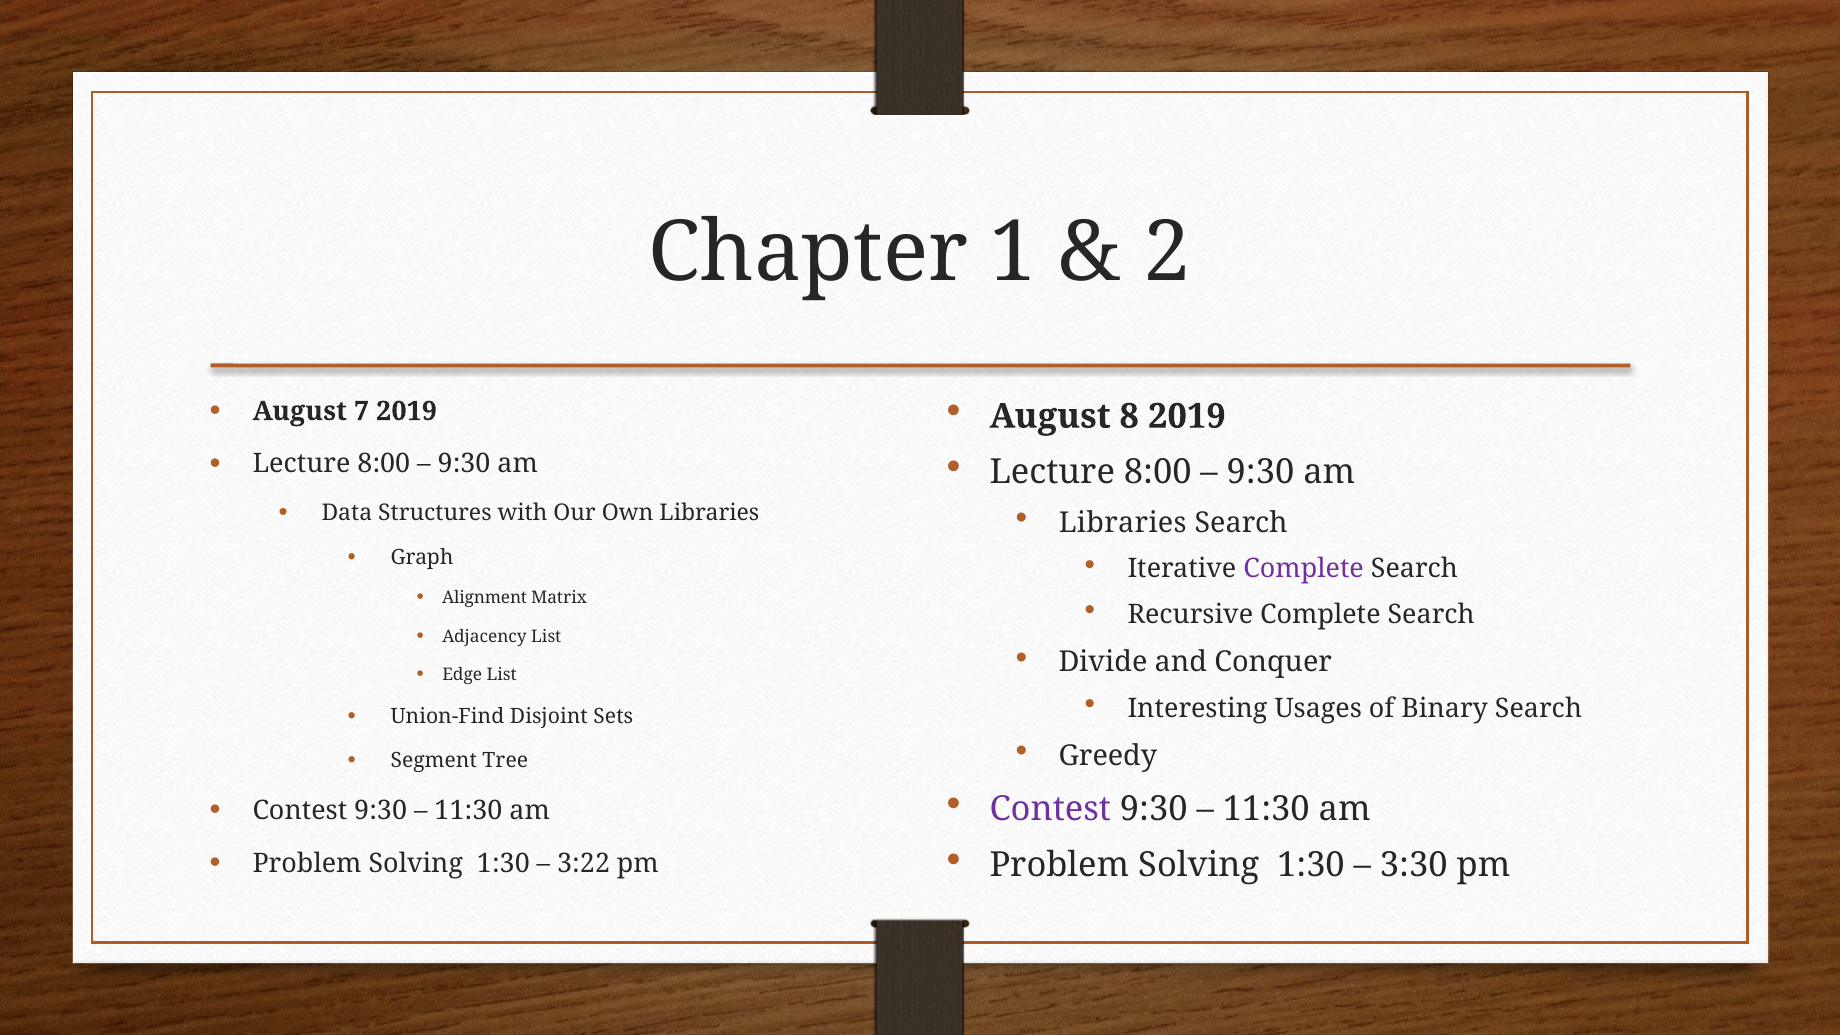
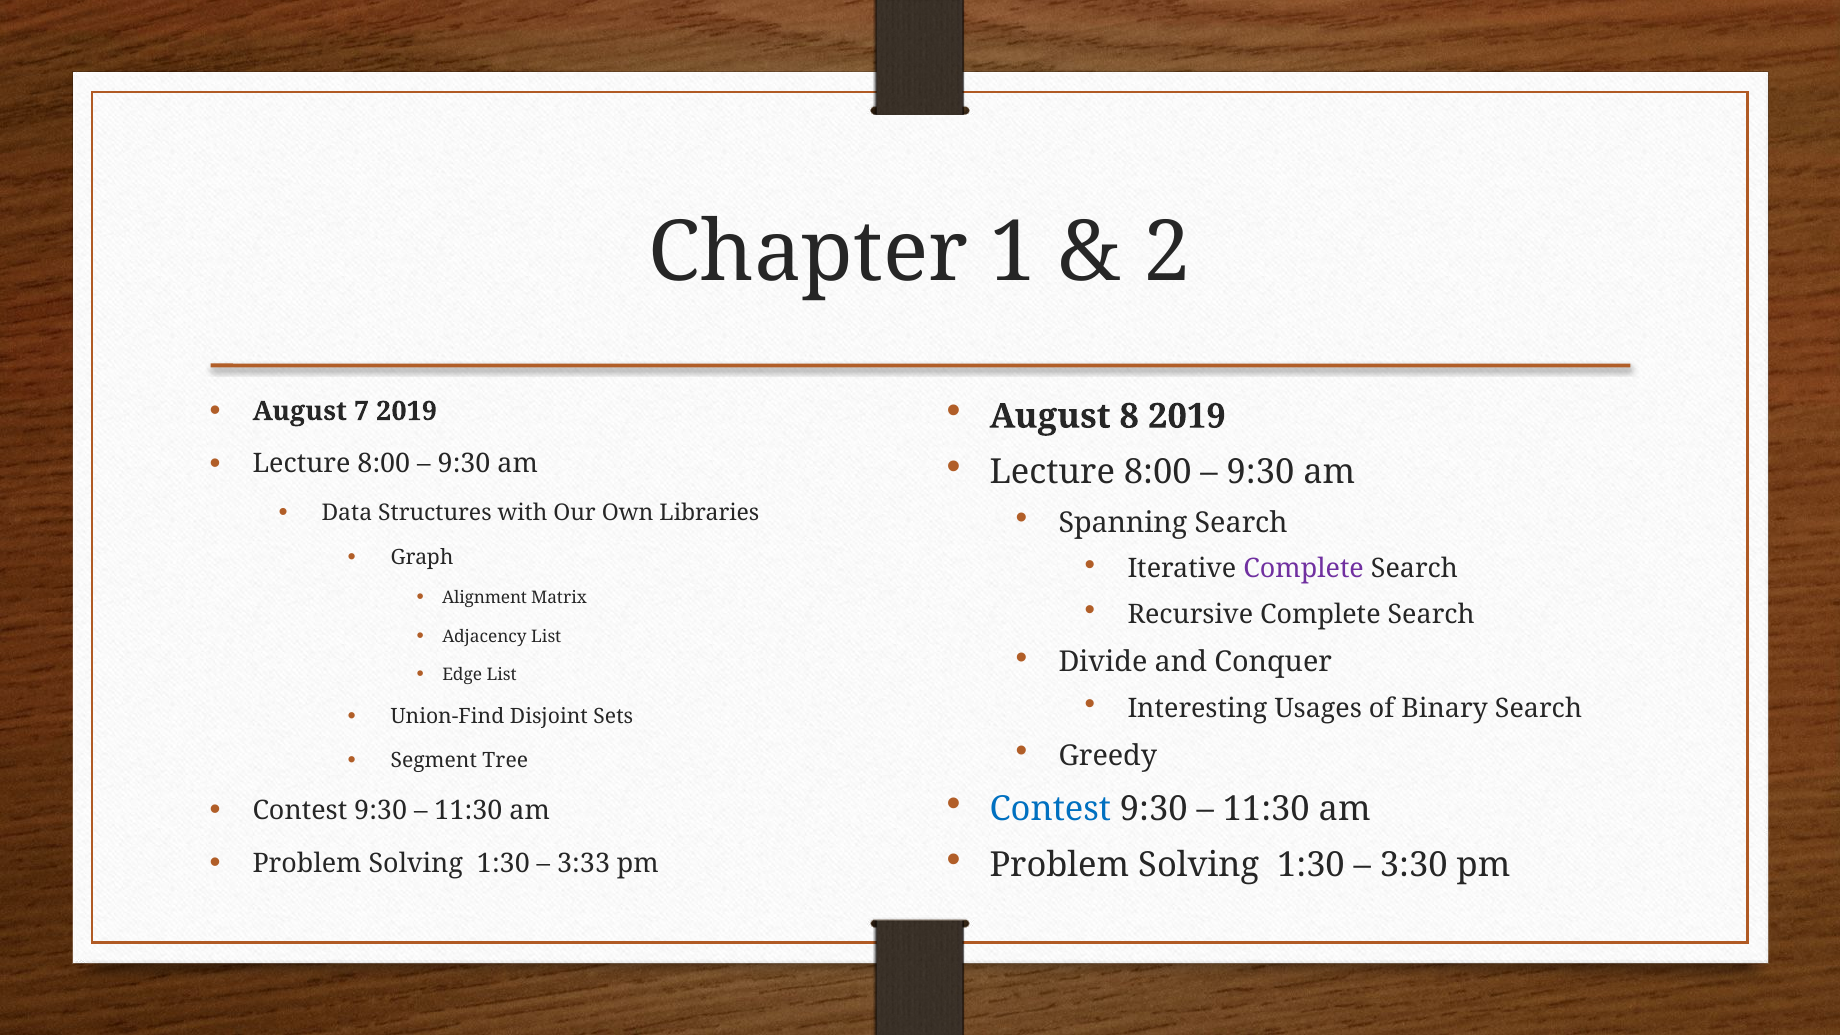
Libraries at (1123, 523): Libraries -> Spanning
Contest at (1050, 809) colour: purple -> blue
3:22: 3:22 -> 3:33
